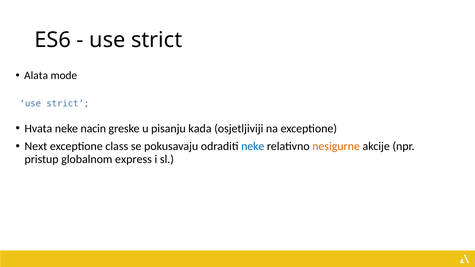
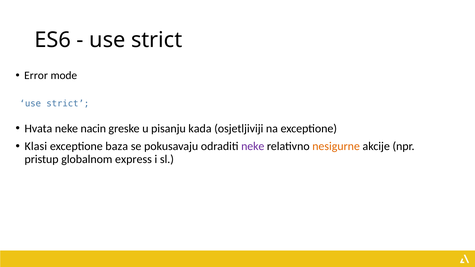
Alata: Alata -> Error
Next: Next -> Klasi
class: class -> baza
neke at (253, 146) colour: blue -> purple
